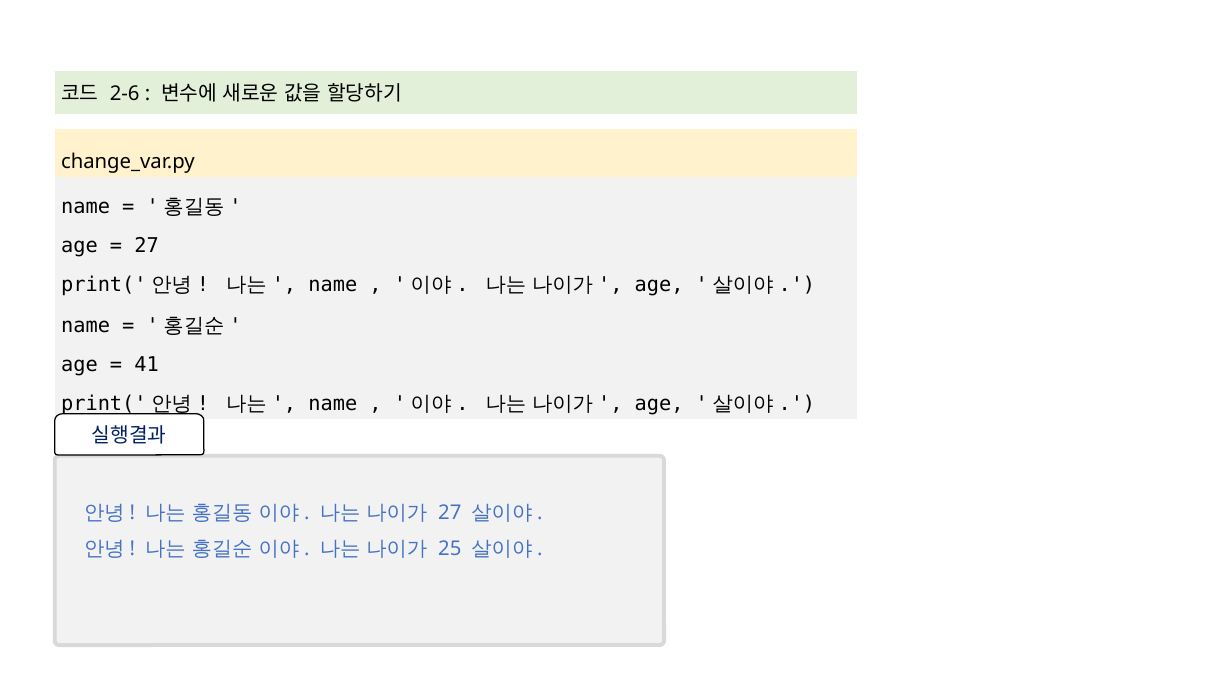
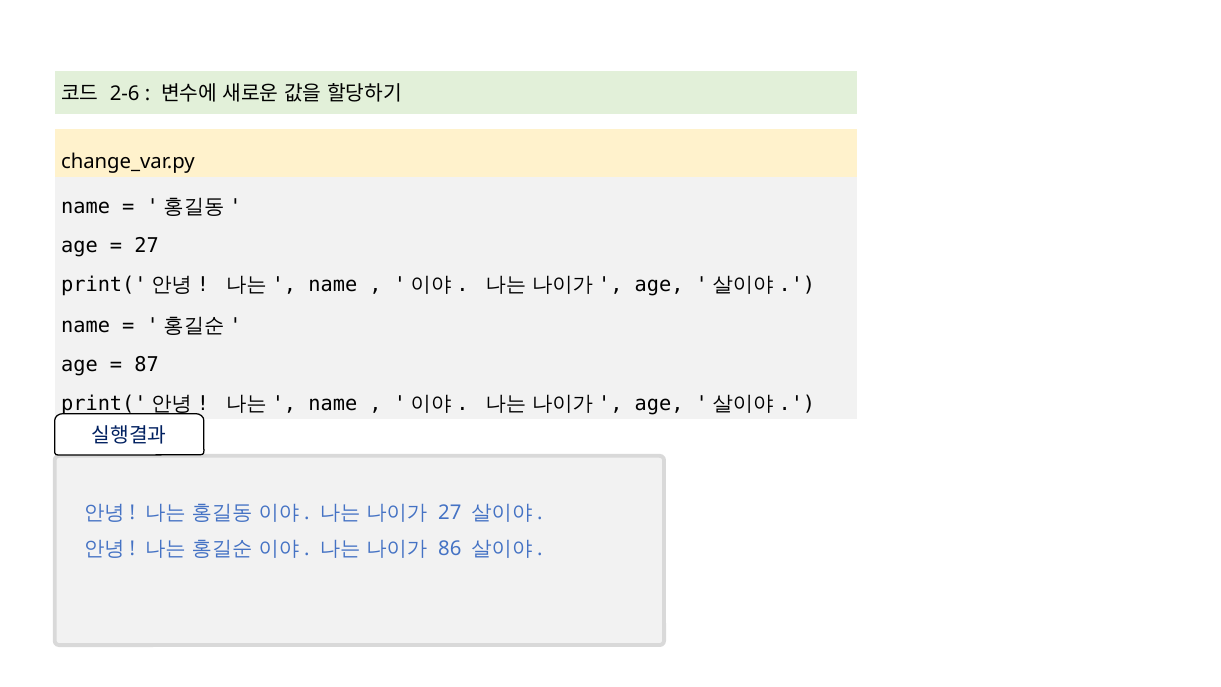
41: 41 -> 87
25: 25 -> 86
